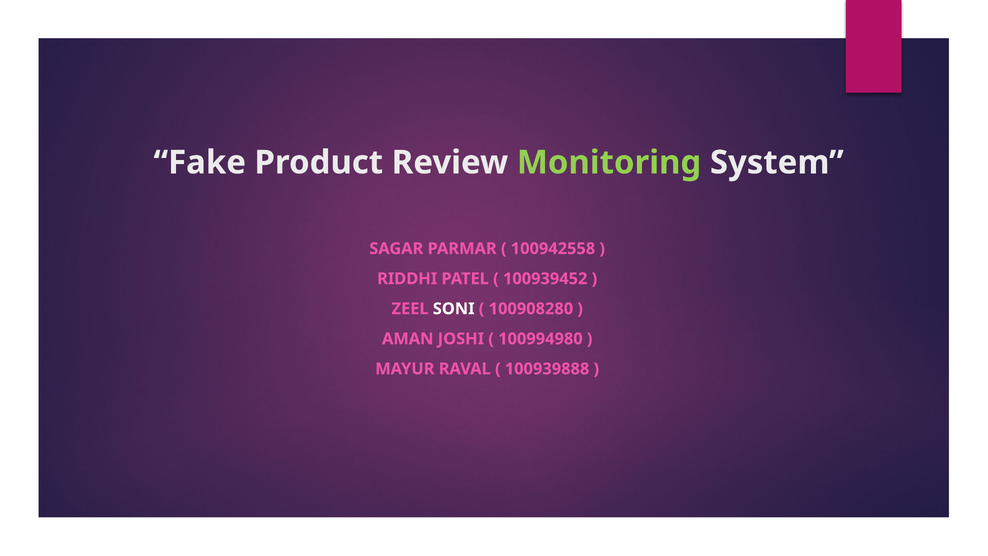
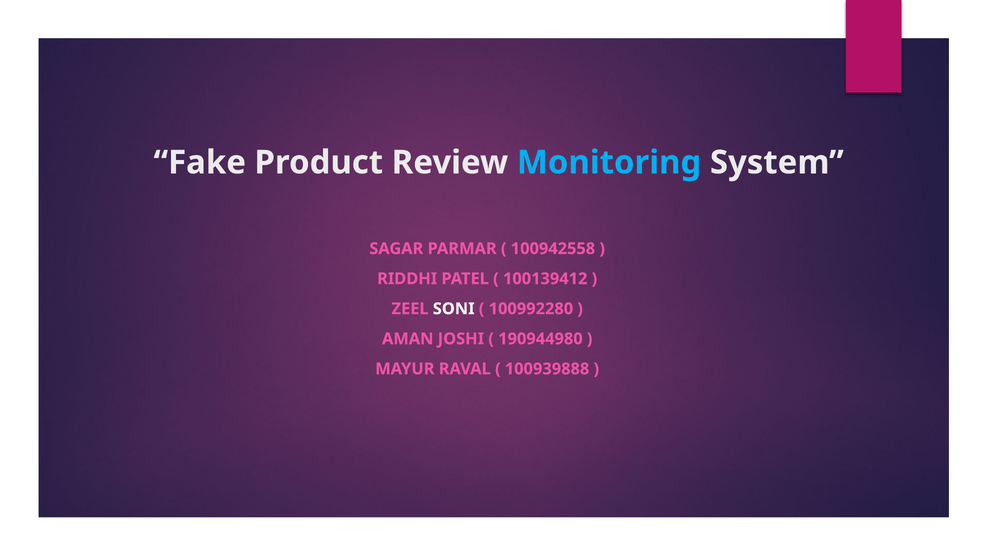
Monitoring colour: light green -> light blue
100939452: 100939452 -> 100139412
100908280: 100908280 -> 100992280
100994980: 100994980 -> 190944980
